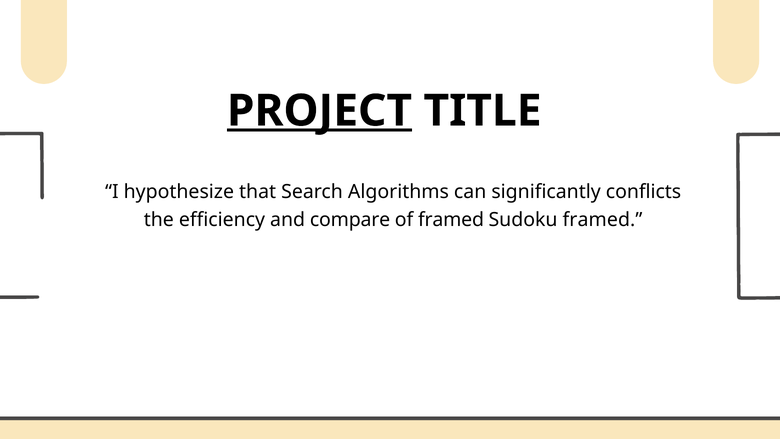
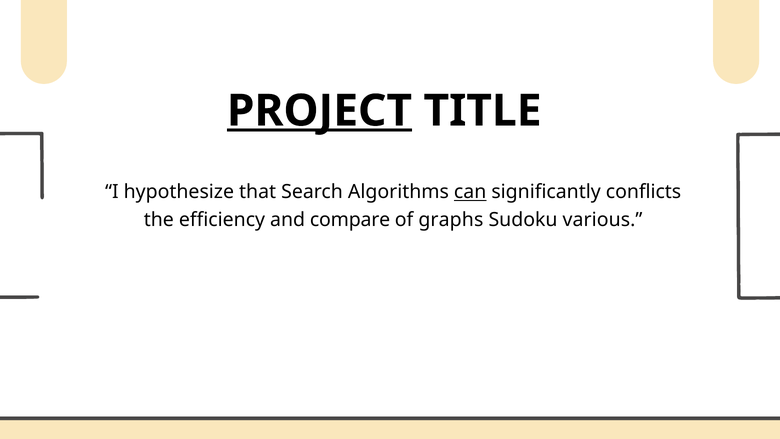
can underline: none -> present
of framed: framed -> graphs
Sudoku framed: framed -> various
